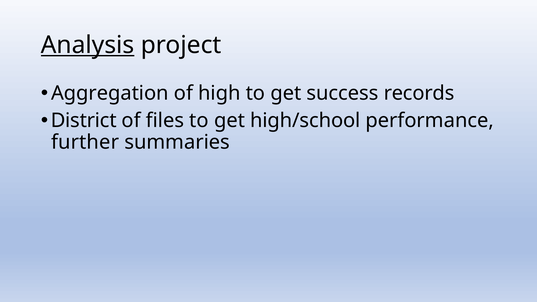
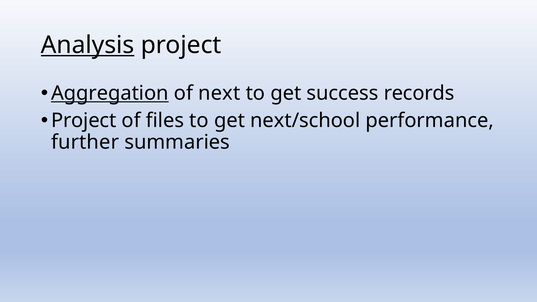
Aggregation underline: none -> present
high: high -> next
District at (84, 121): District -> Project
high/school: high/school -> next/school
